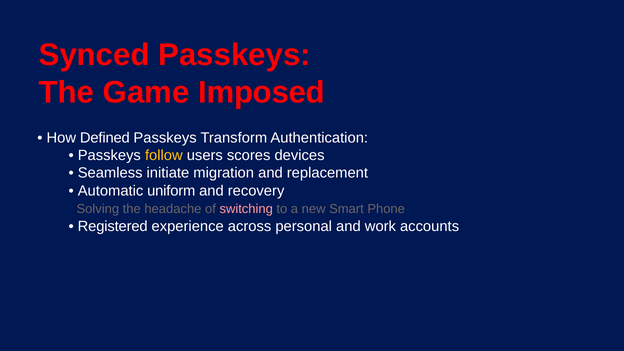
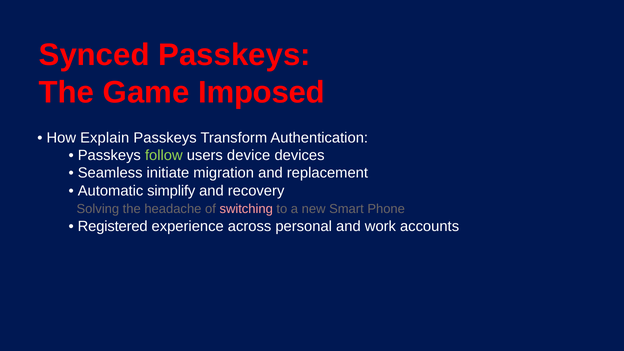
Defined: Defined -> Explain
follow colour: yellow -> light green
scores: scores -> device
uniform: uniform -> simplify
